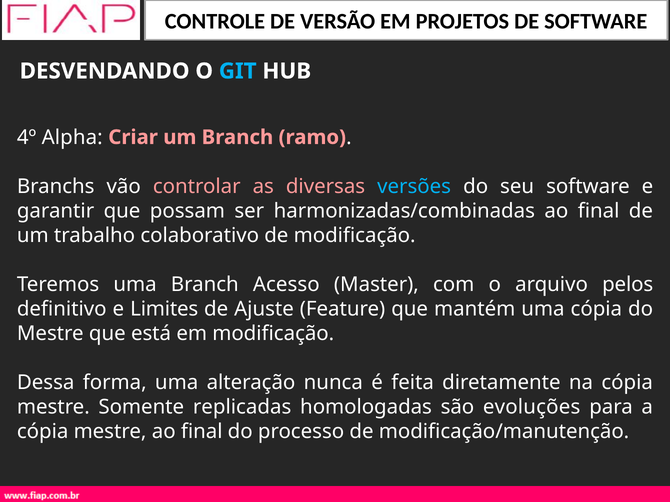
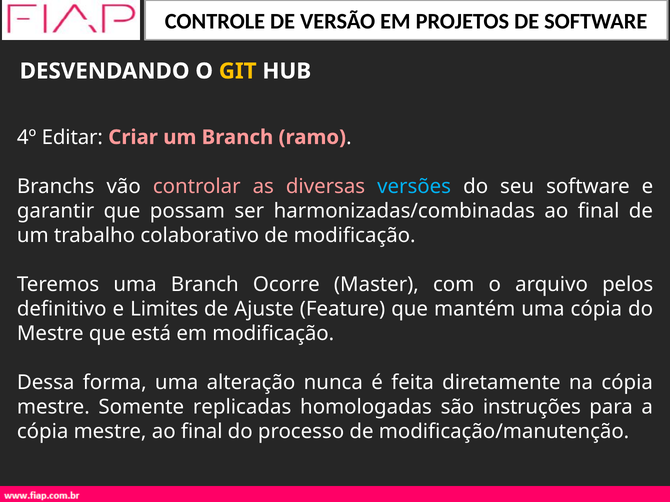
GIT colour: light blue -> yellow
Alpha: Alpha -> Editar
Acesso: Acesso -> Ocorre
evoluções: evoluções -> instruções
